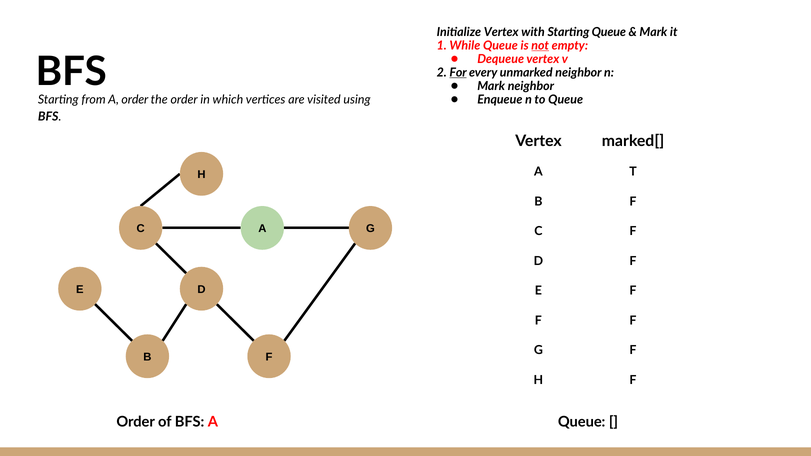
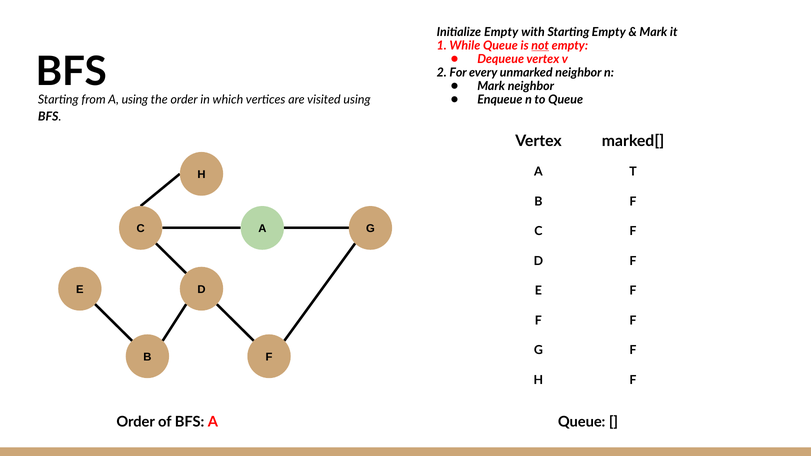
Initialize Vertex: Vertex -> Empty
Starting Queue: Queue -> Empty
For underline: present -> none
A order: order -> using
